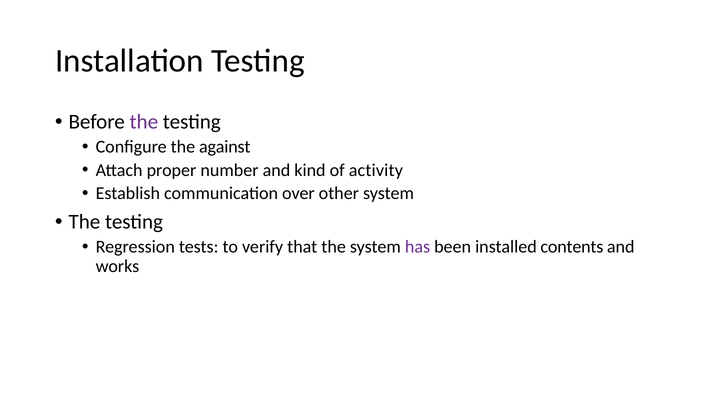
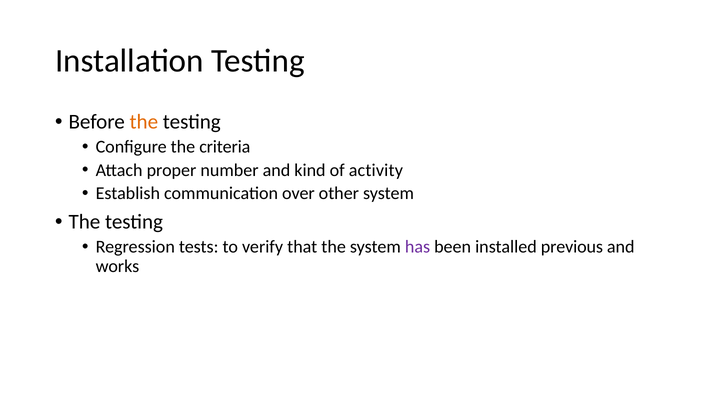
the at (144, 122) colour: purple -> orange
against: against -> criteria
contents: contents -> previous
